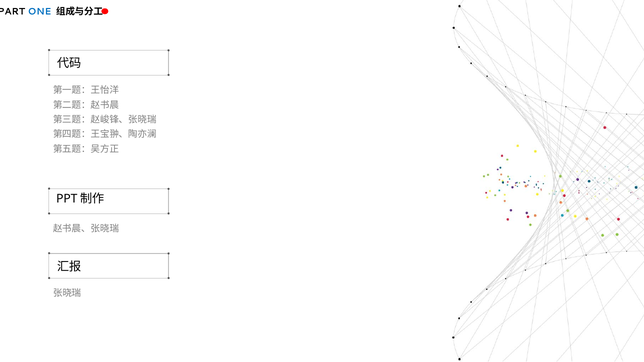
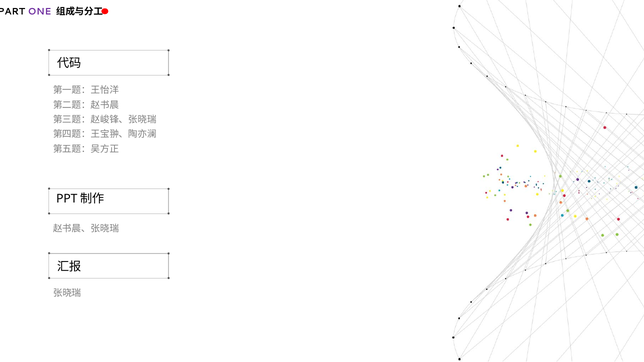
ONE colour: blue -> purple
